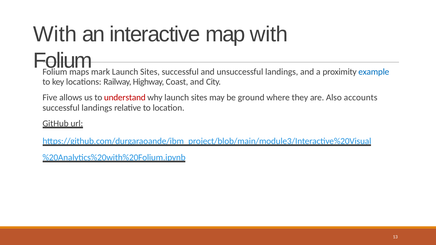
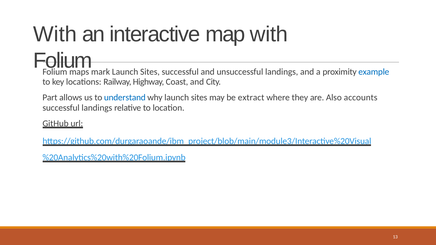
Five: Five -> Part
understand colour: red -> blue
ground: ground -> extract
